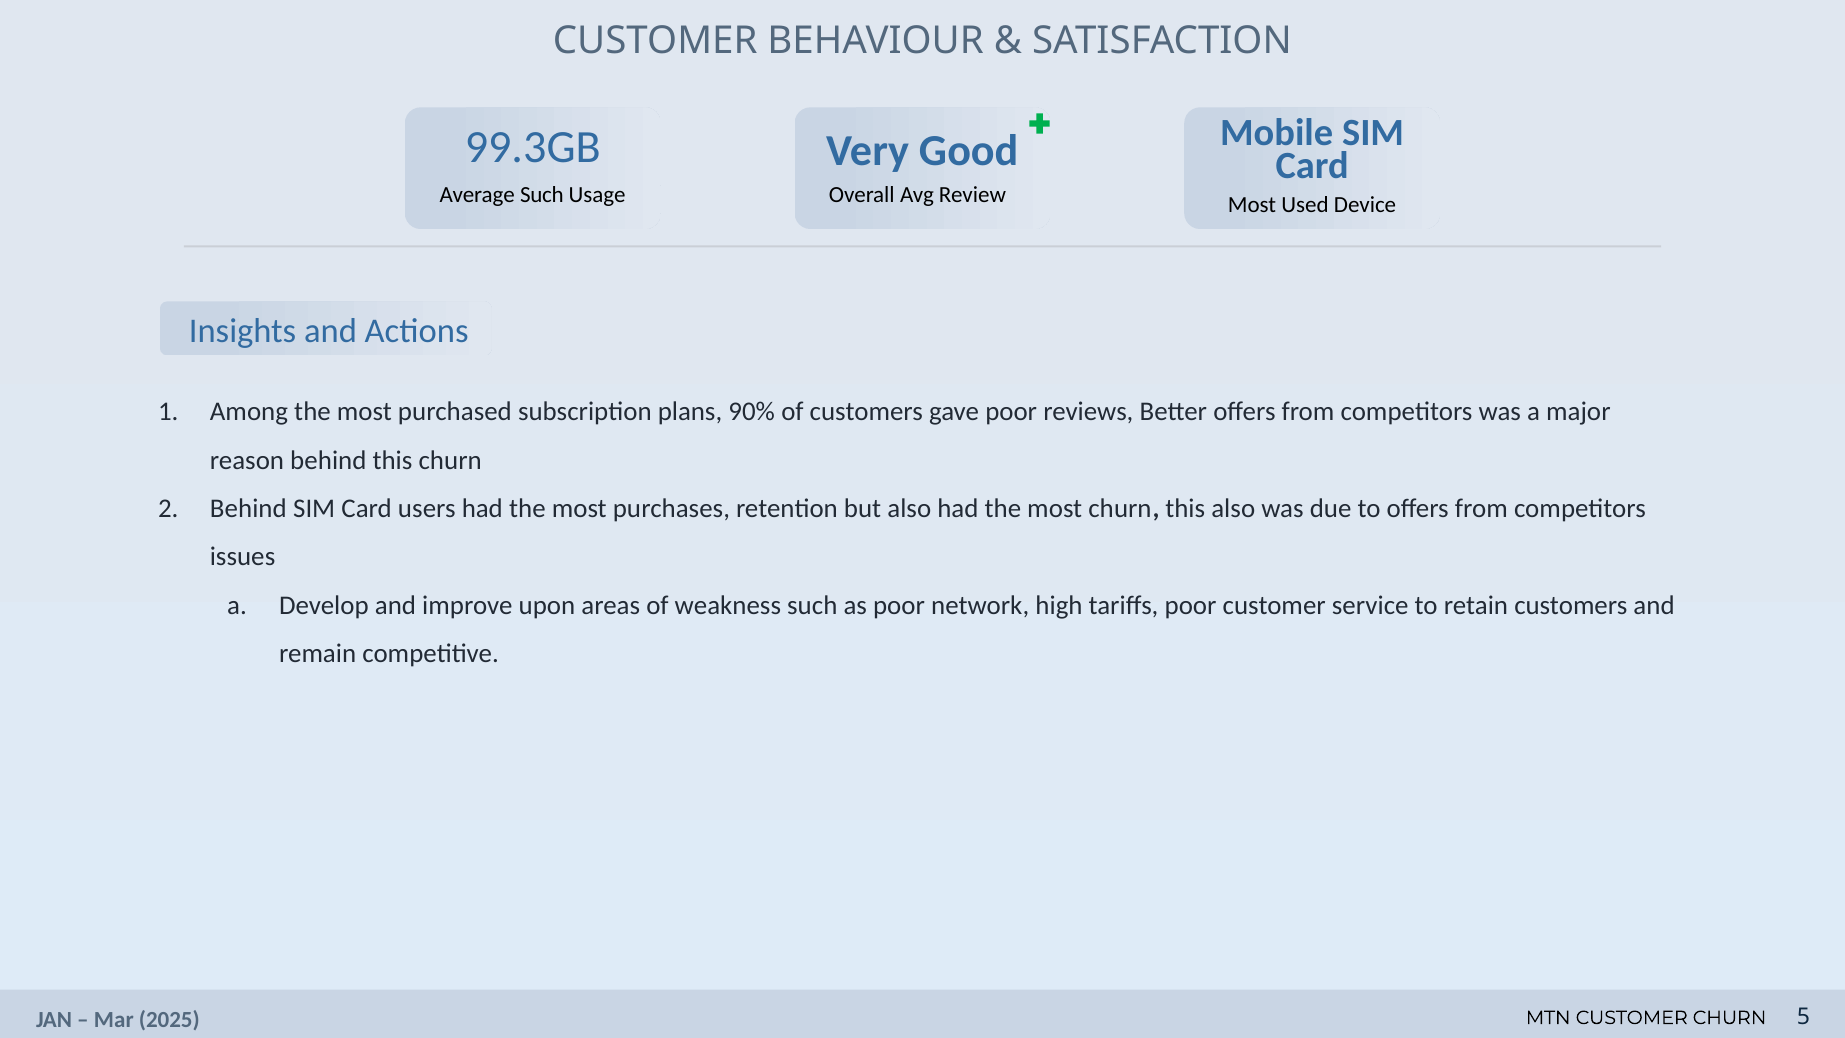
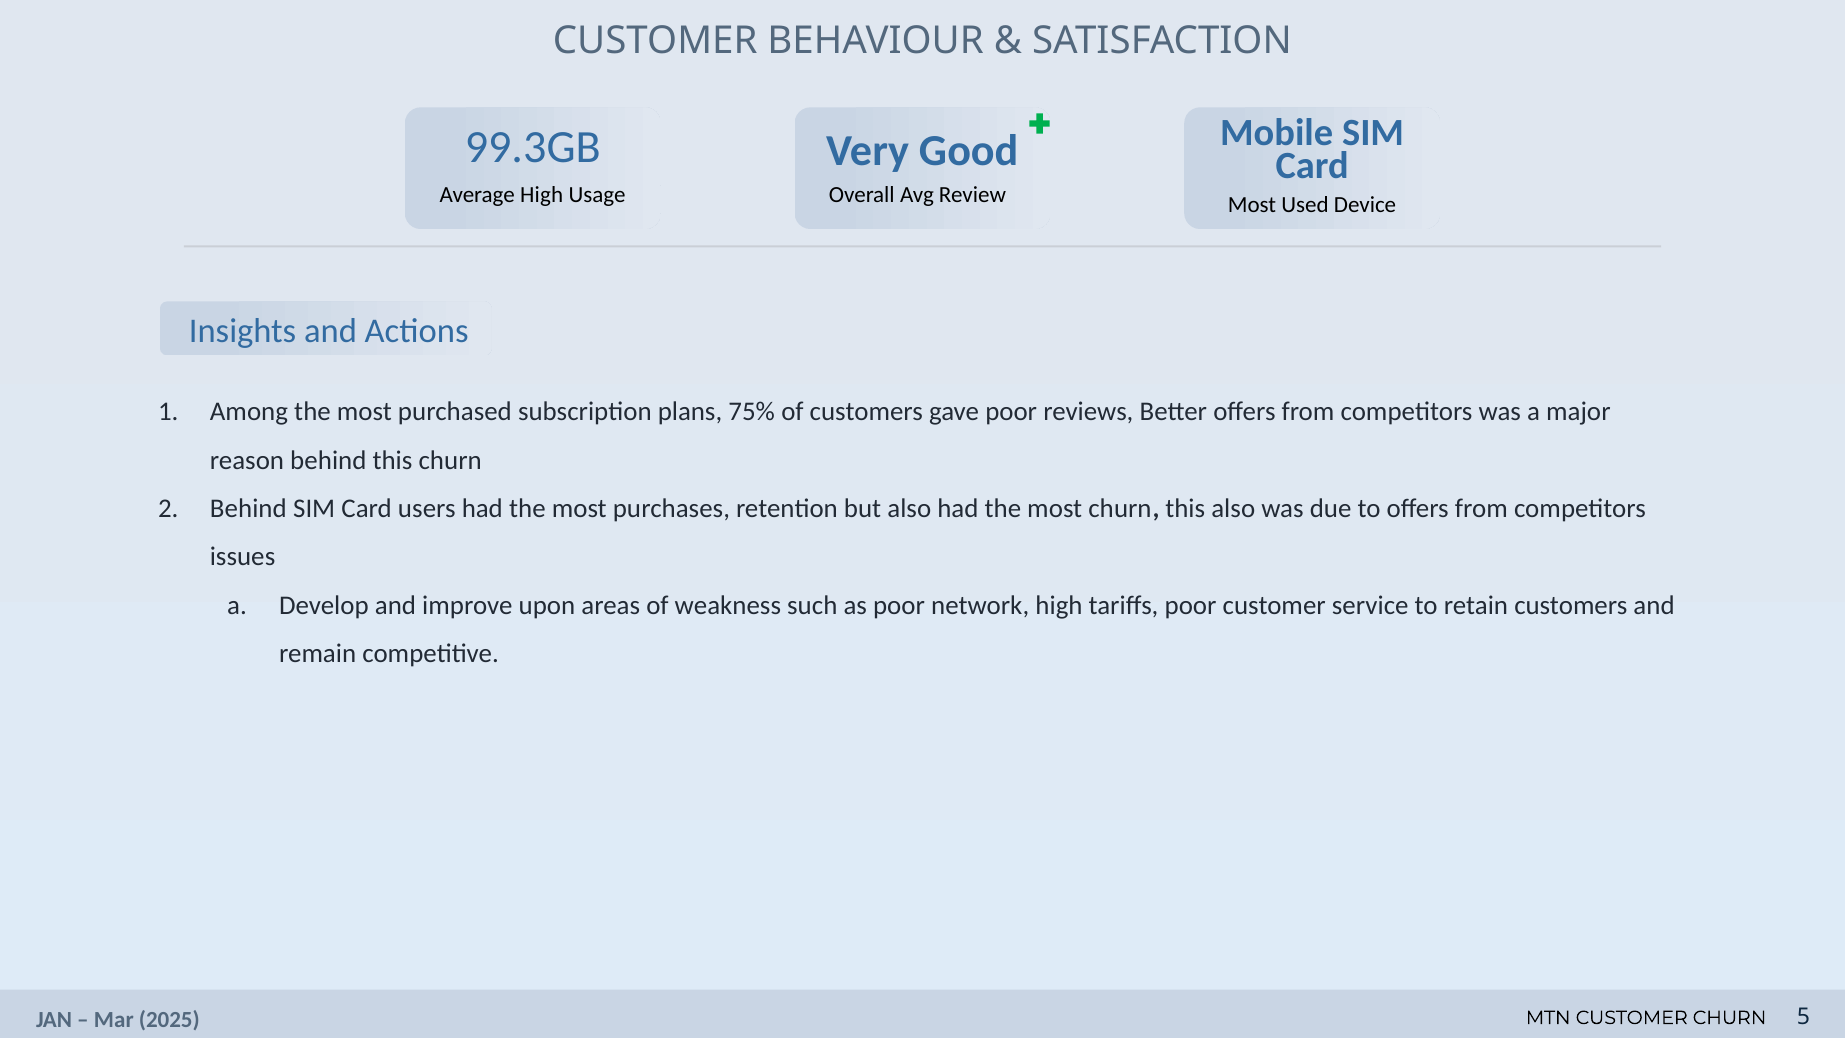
Average Such: Such -> High
90%: 90% -> 75%
